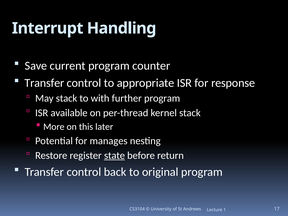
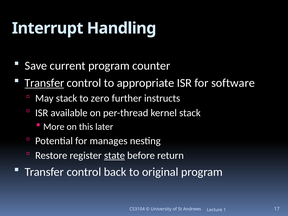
Transfer at (44, 83) underline: none -> present
response: response -> software
with: with -> zero
further program: program -> instructs
